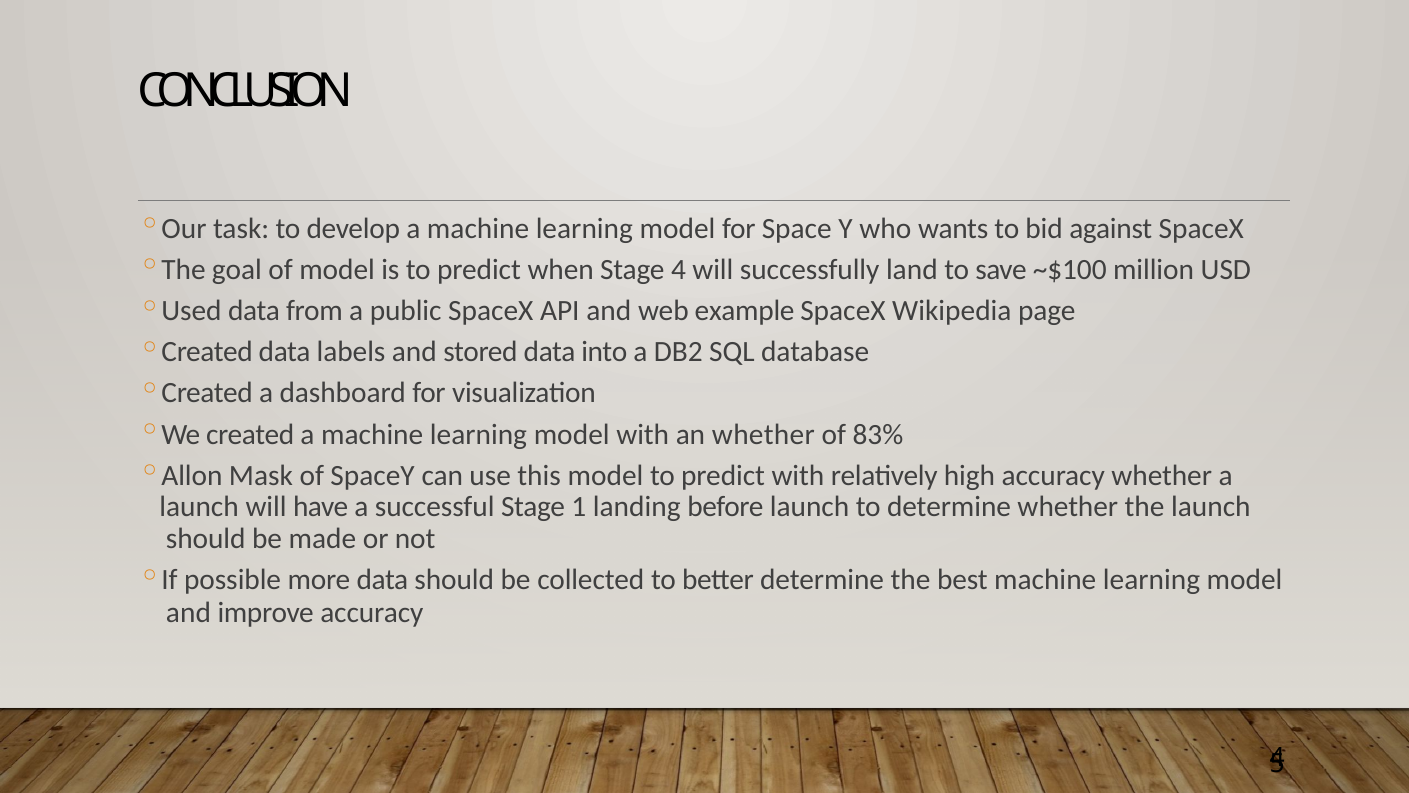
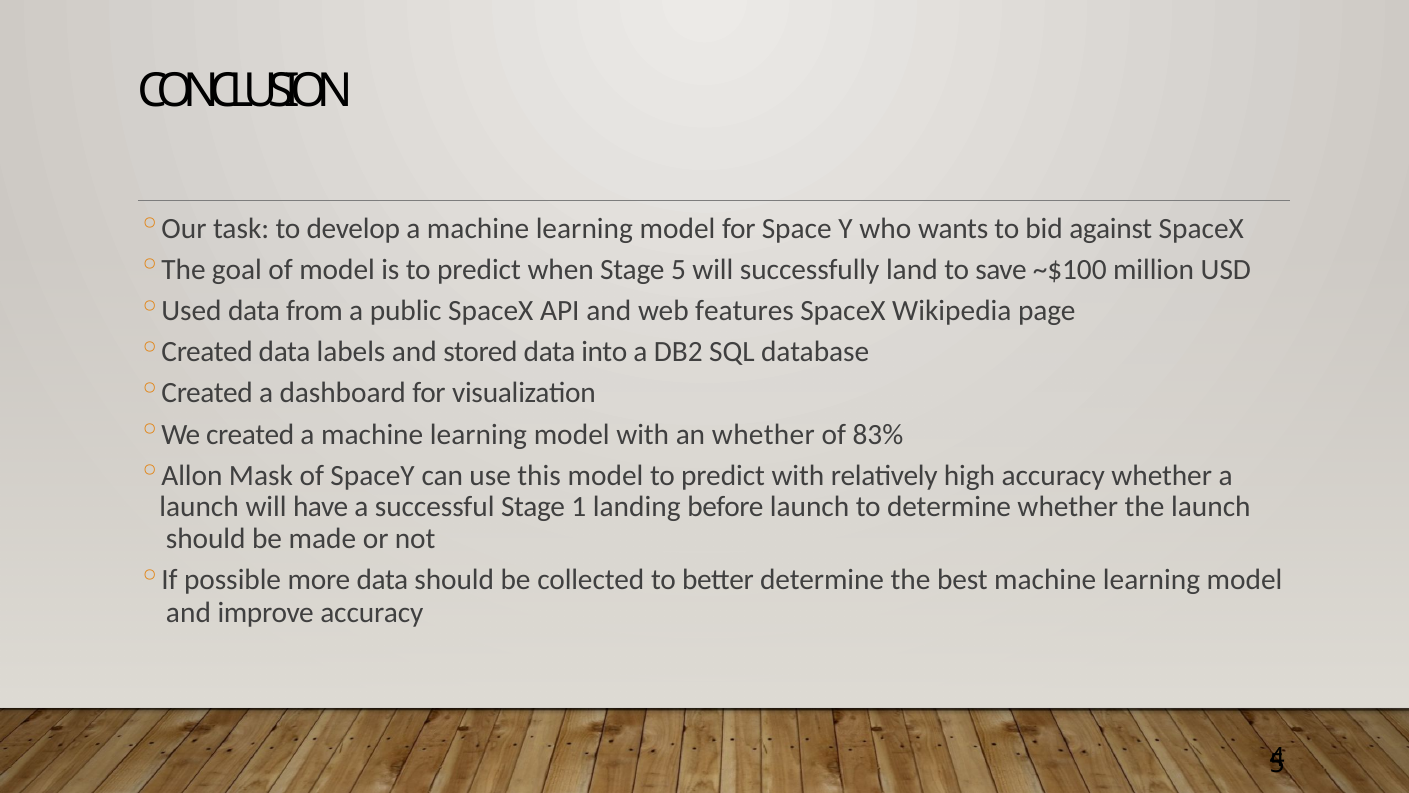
Stage 4: 4 -> 5
example: example -> features
